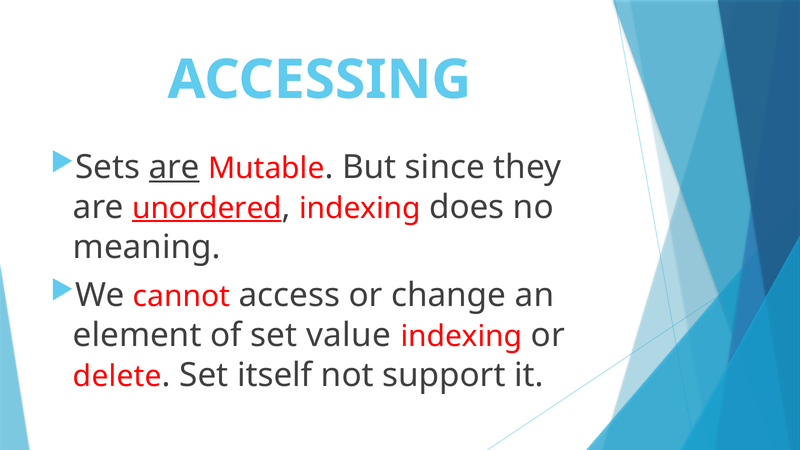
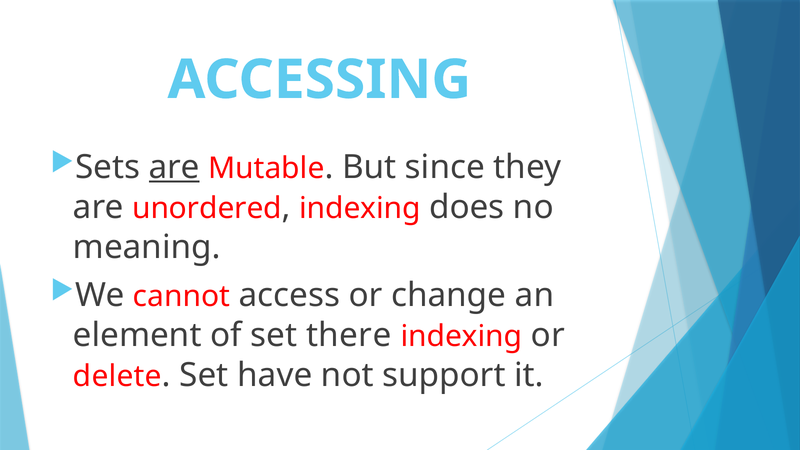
unordered underline: present -> none
value: value -> there
itself: itself -> have
